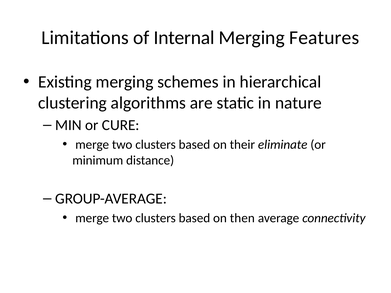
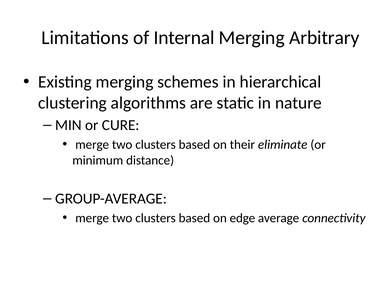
Features: Features -> Arbitrary
then: then -> edge
